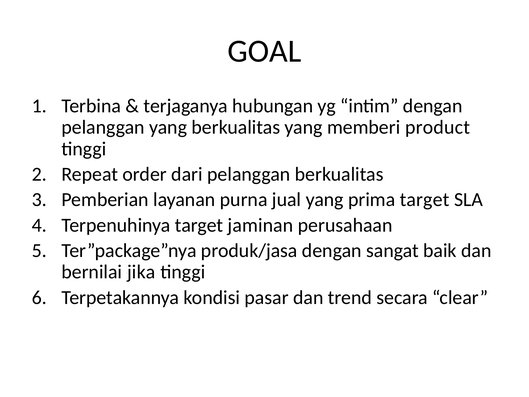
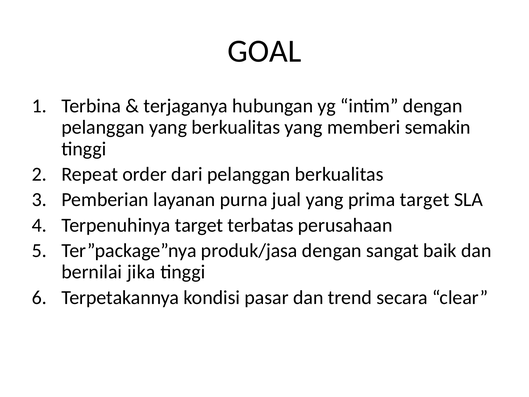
product: product -> semakin
jaminan: jaminan -> terbatas
